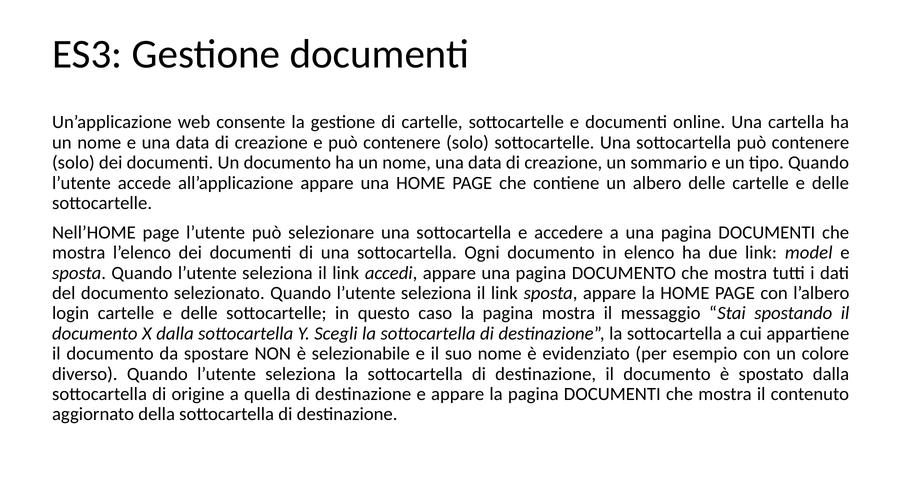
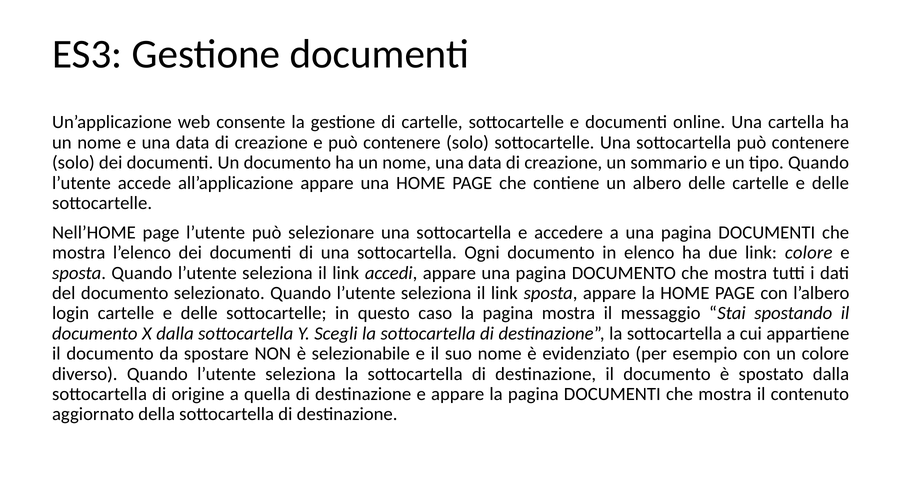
link model: model -> colore
